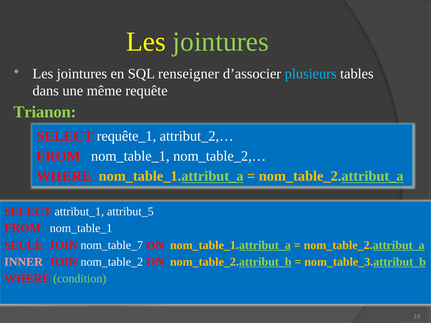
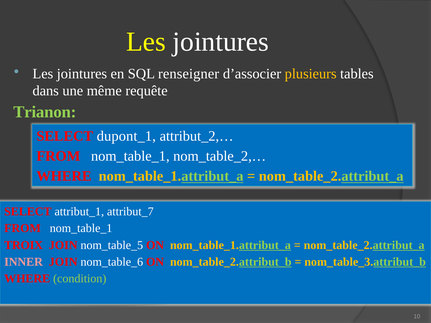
jointures at (221, 42) colour: light green -> white
plusieurs colour: light blue -> yellow
requête_1: requête_1 -> dupont_1
attribut_5: attribut_5 -> attribut_7
SEULE: SEULE -> TROIX
nom_table_7: nom_table_7 -> nom_table_5
nom_table_2: nom_table_2 -> nom_table_6
